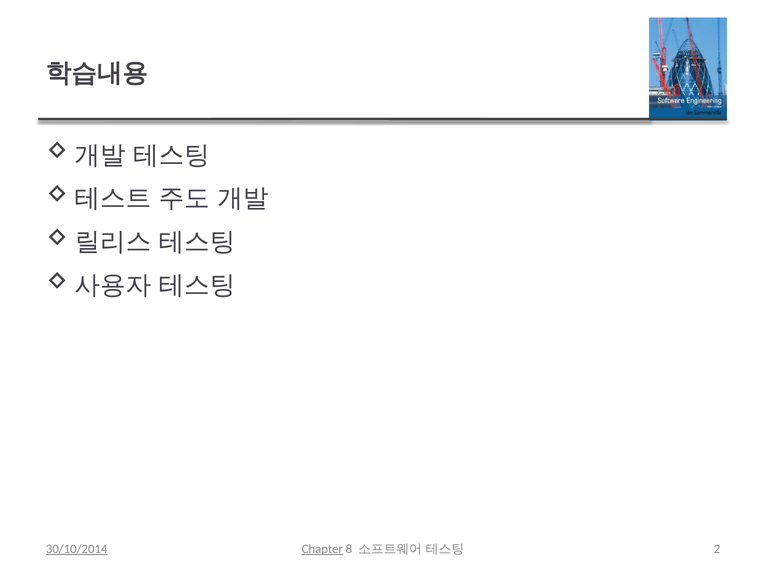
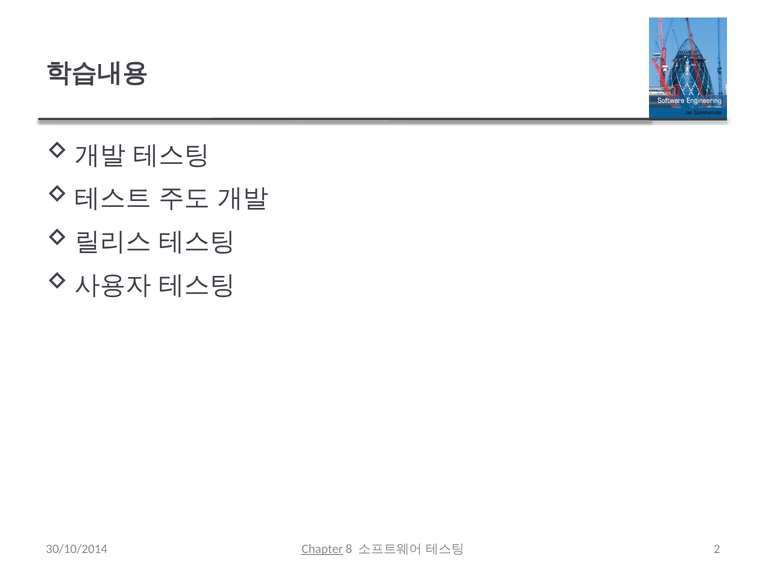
30/10/2014 underline: present -> none
